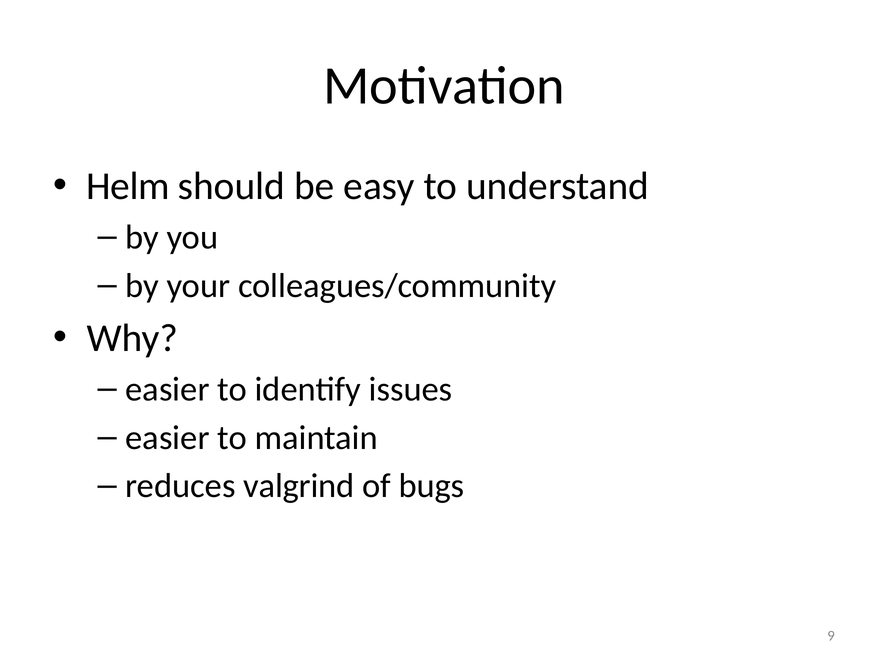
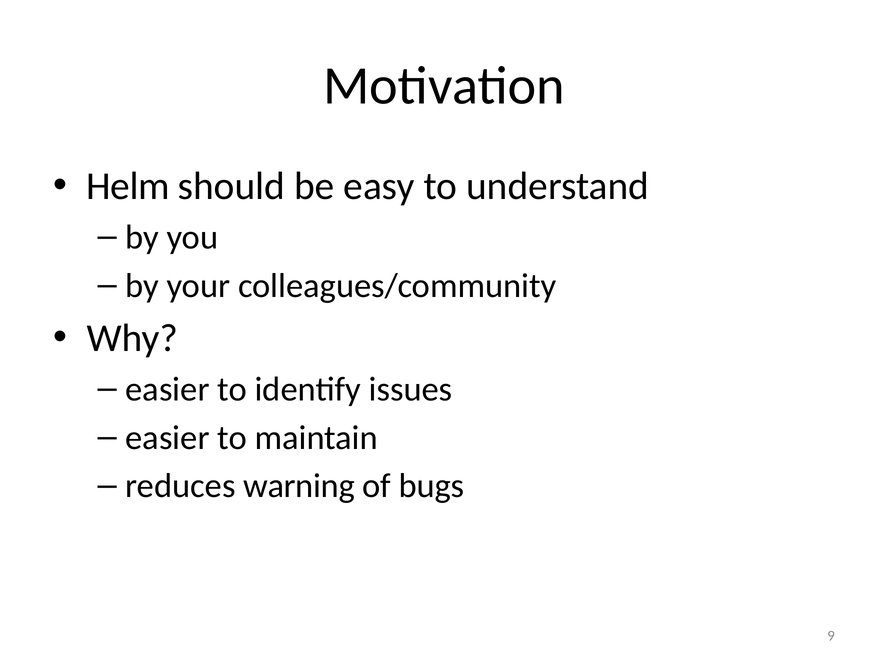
valgrind: valgrind -> warning
